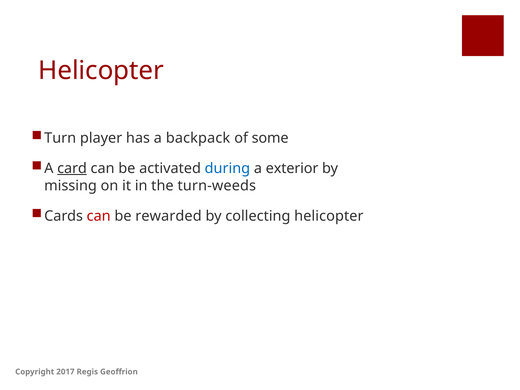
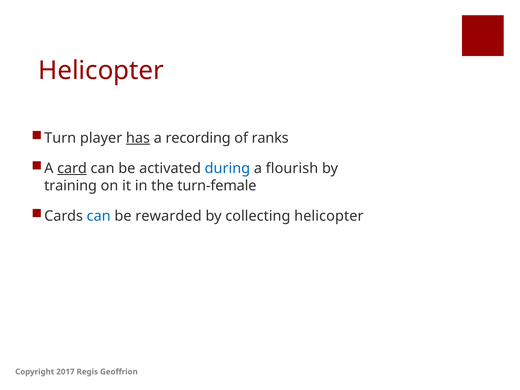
has underline: none -> present
backpack: backpack -> recording
some: some -> ranks
exterior: exterior -> flourish
missing: missing -> training
turn-weeds: turn-weeds -> turn-female
can at (99, 216) colour: red -> blue
